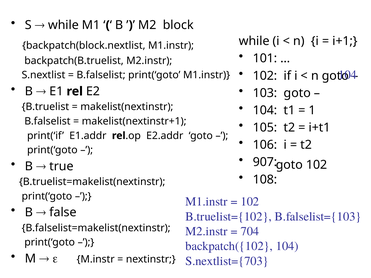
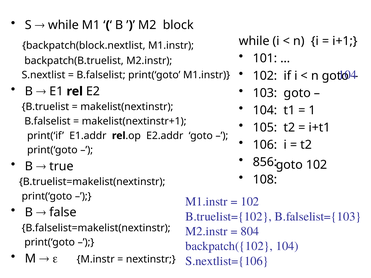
907: 907 -> 856
704: 704 -> 804
S.nextlist={703: S.nextlist={703 -> S.nextlist={106
